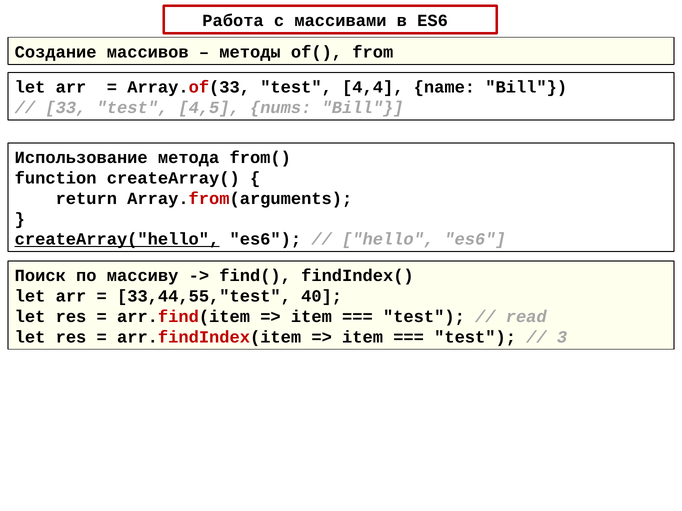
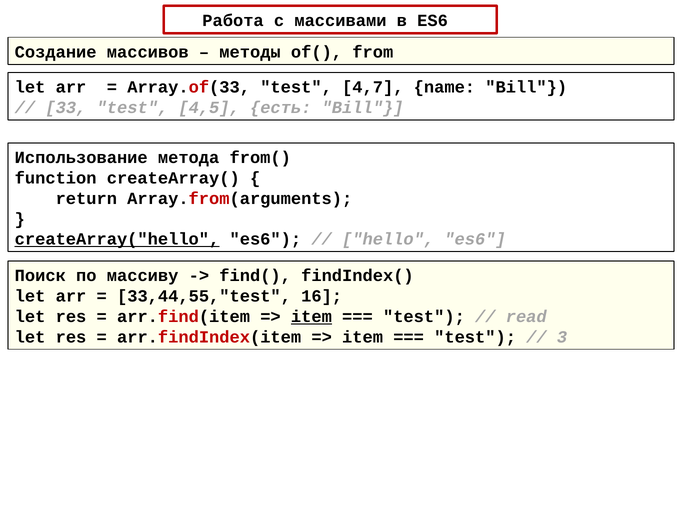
4,4: 4,4 -> 4,7
nums: nums -> есть
40: 40 -> 16
item at (311, 317) underline: none -> present
